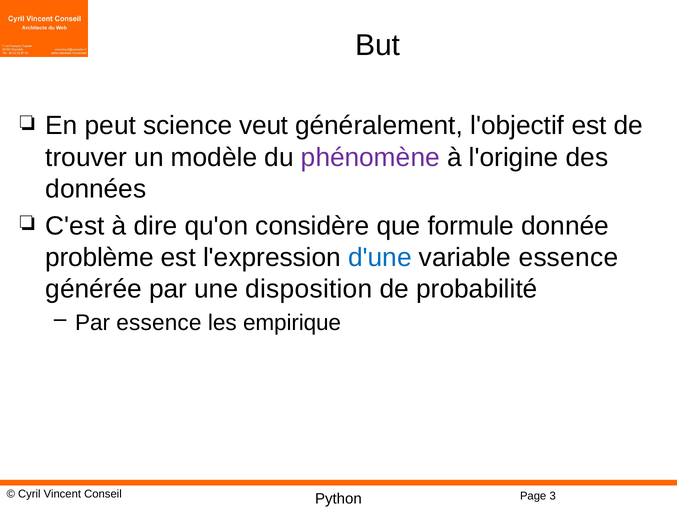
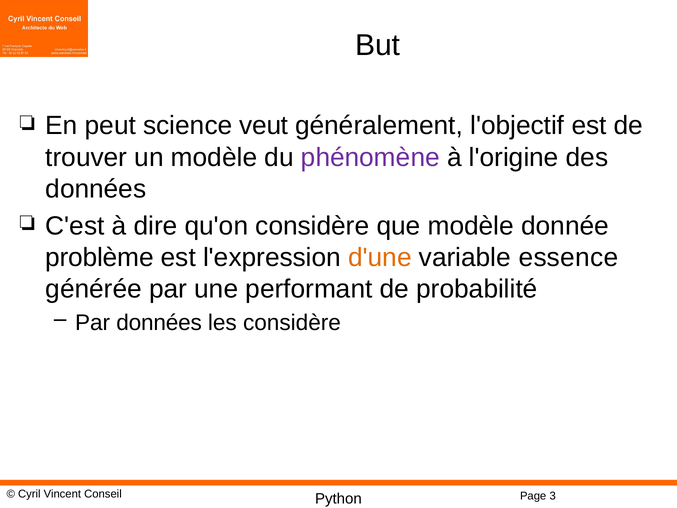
que formule: formule -> modèle
d'une colour: blue -> orange
disposition: disposition -> performant
Par essence: essence -> données
les empirique: empirique -> considère
